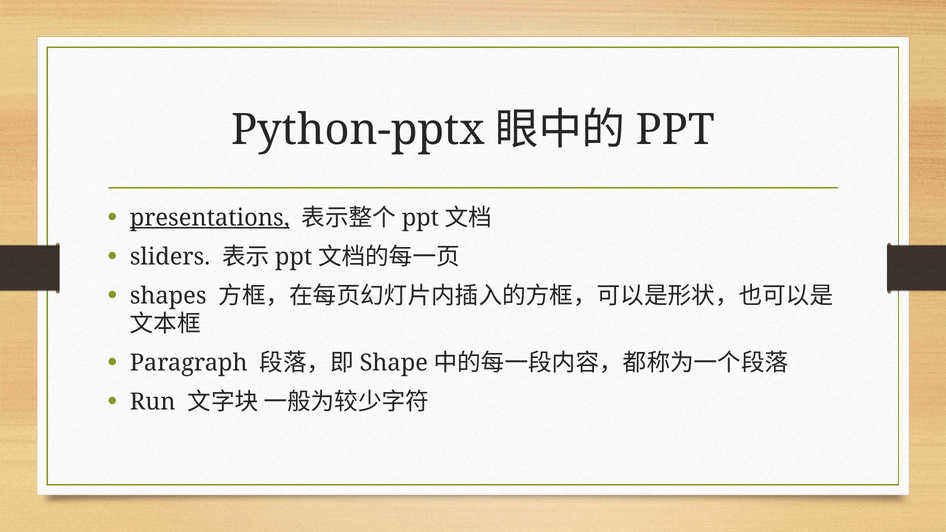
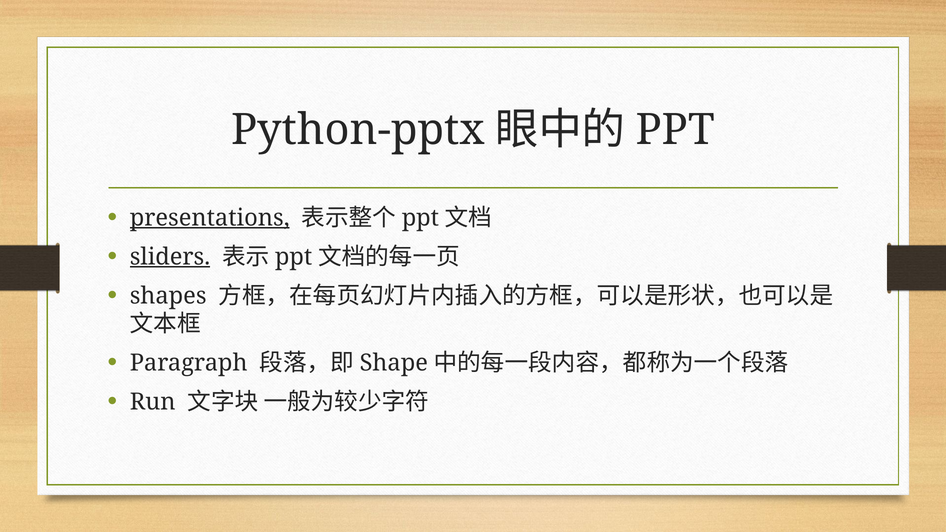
sliders underline: none -> present
